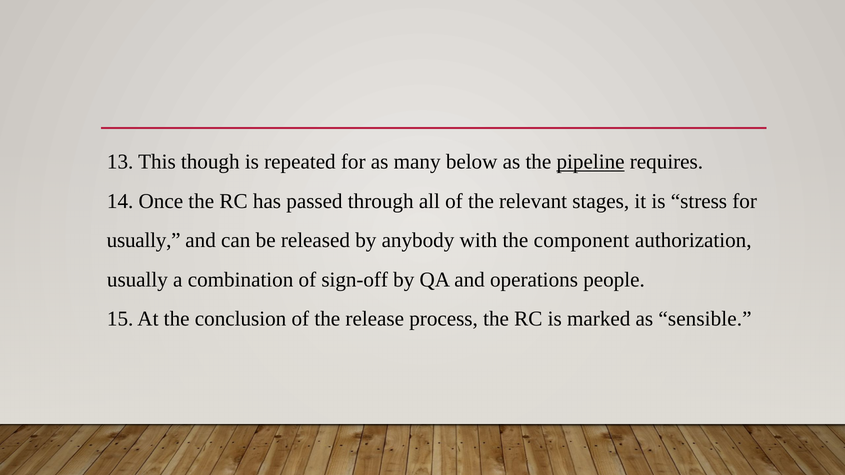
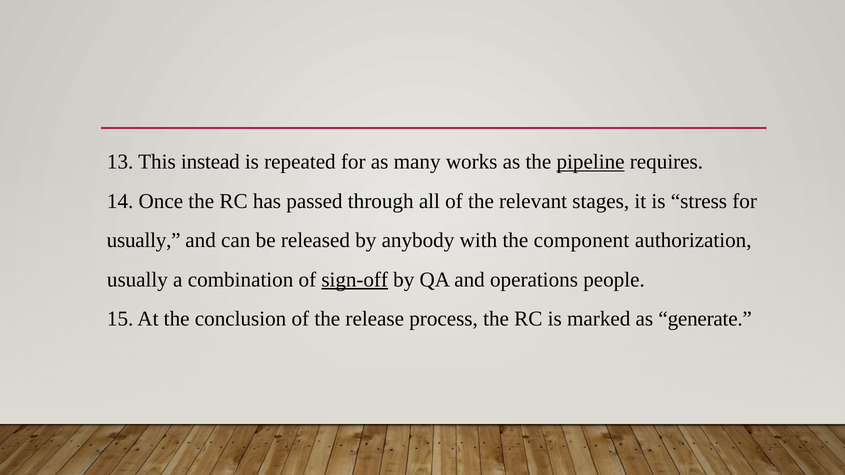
though: though -> instead
below: below -> works
sign-off underline: none -> present
sensible: sensible -> generate
